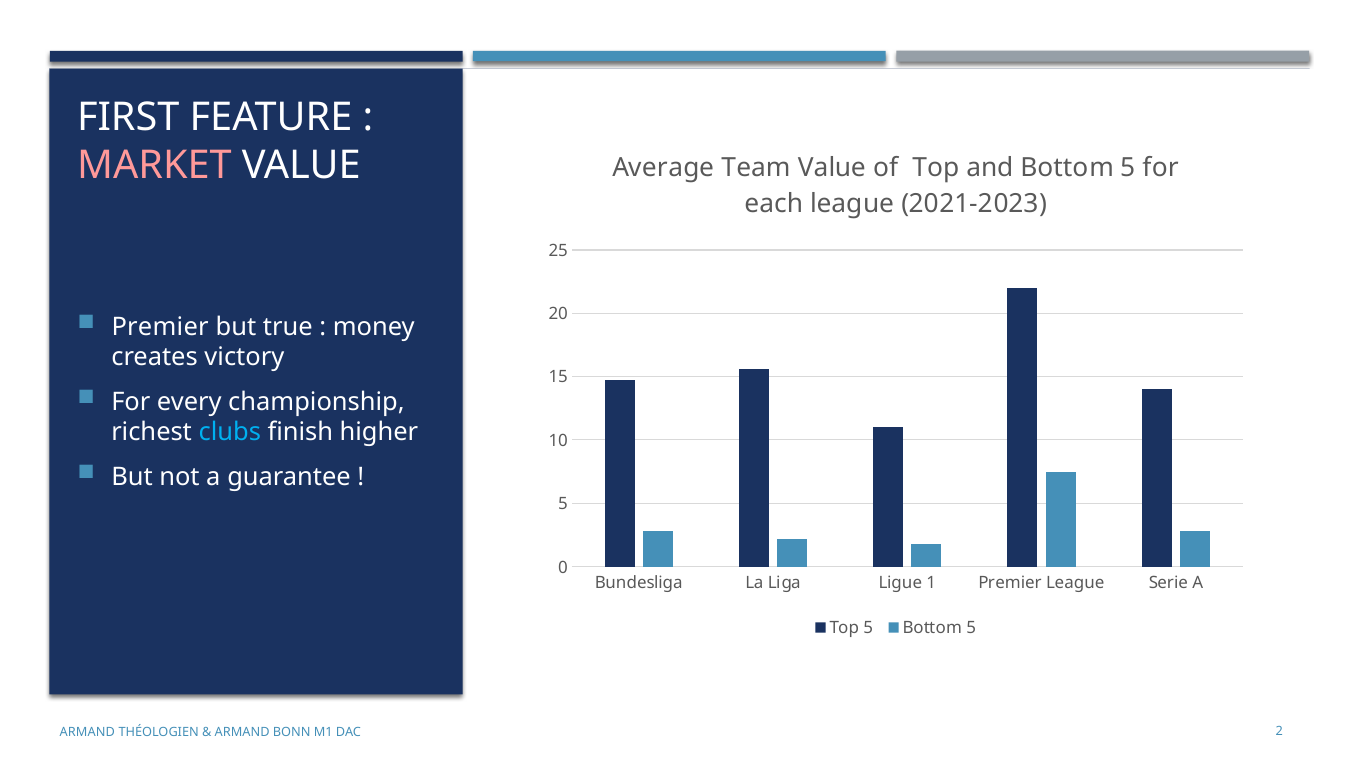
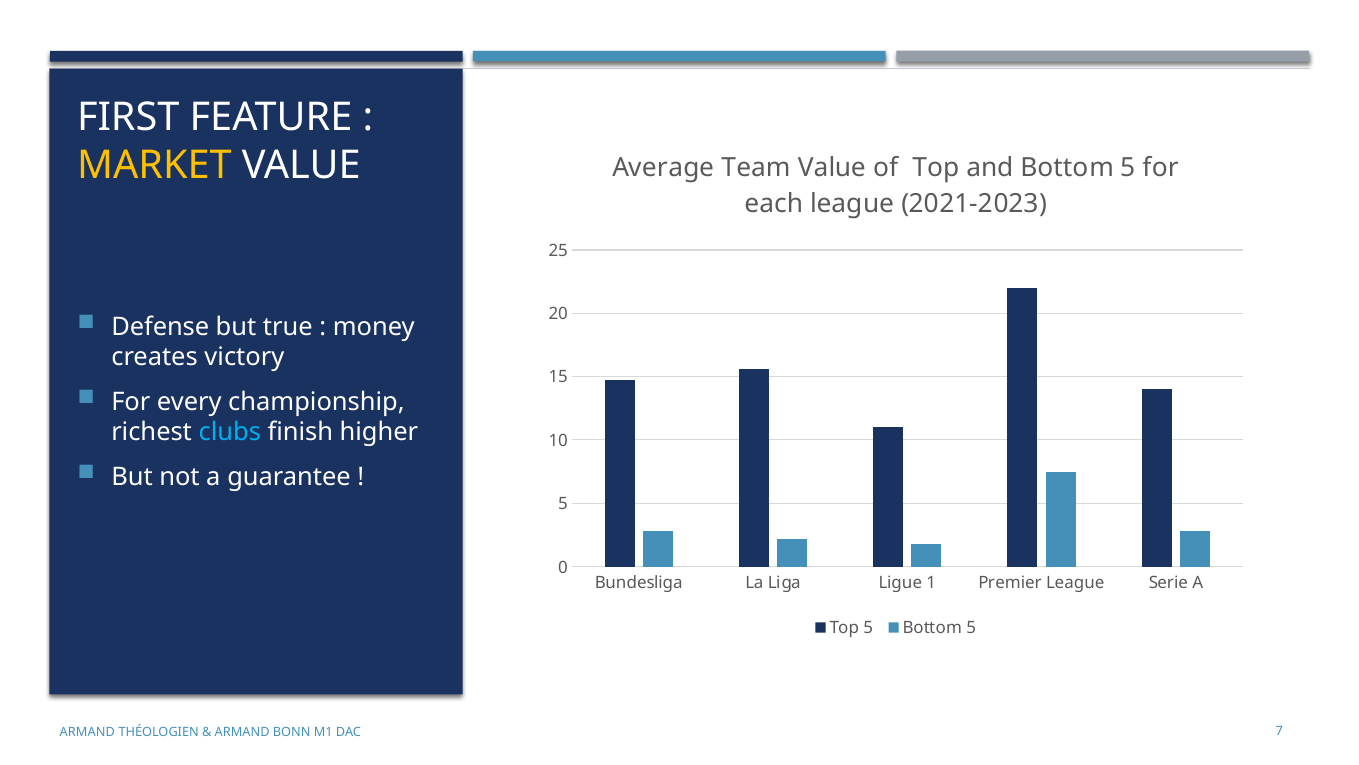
MARKET colour: pink -> yellow
Premier at (160, 327): Premier -> Defense
2: 2 -> 7
